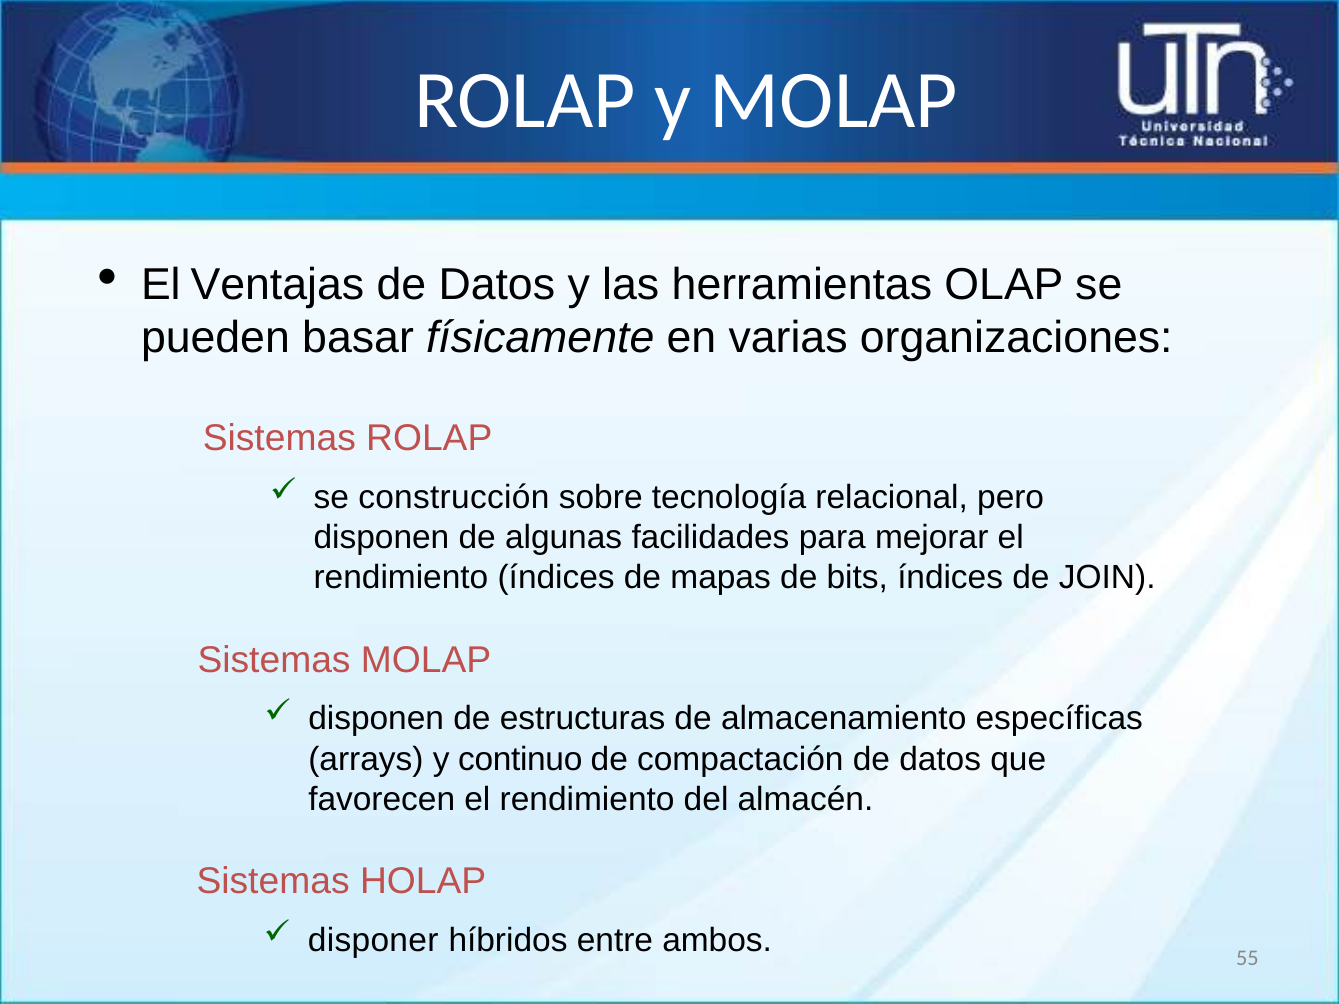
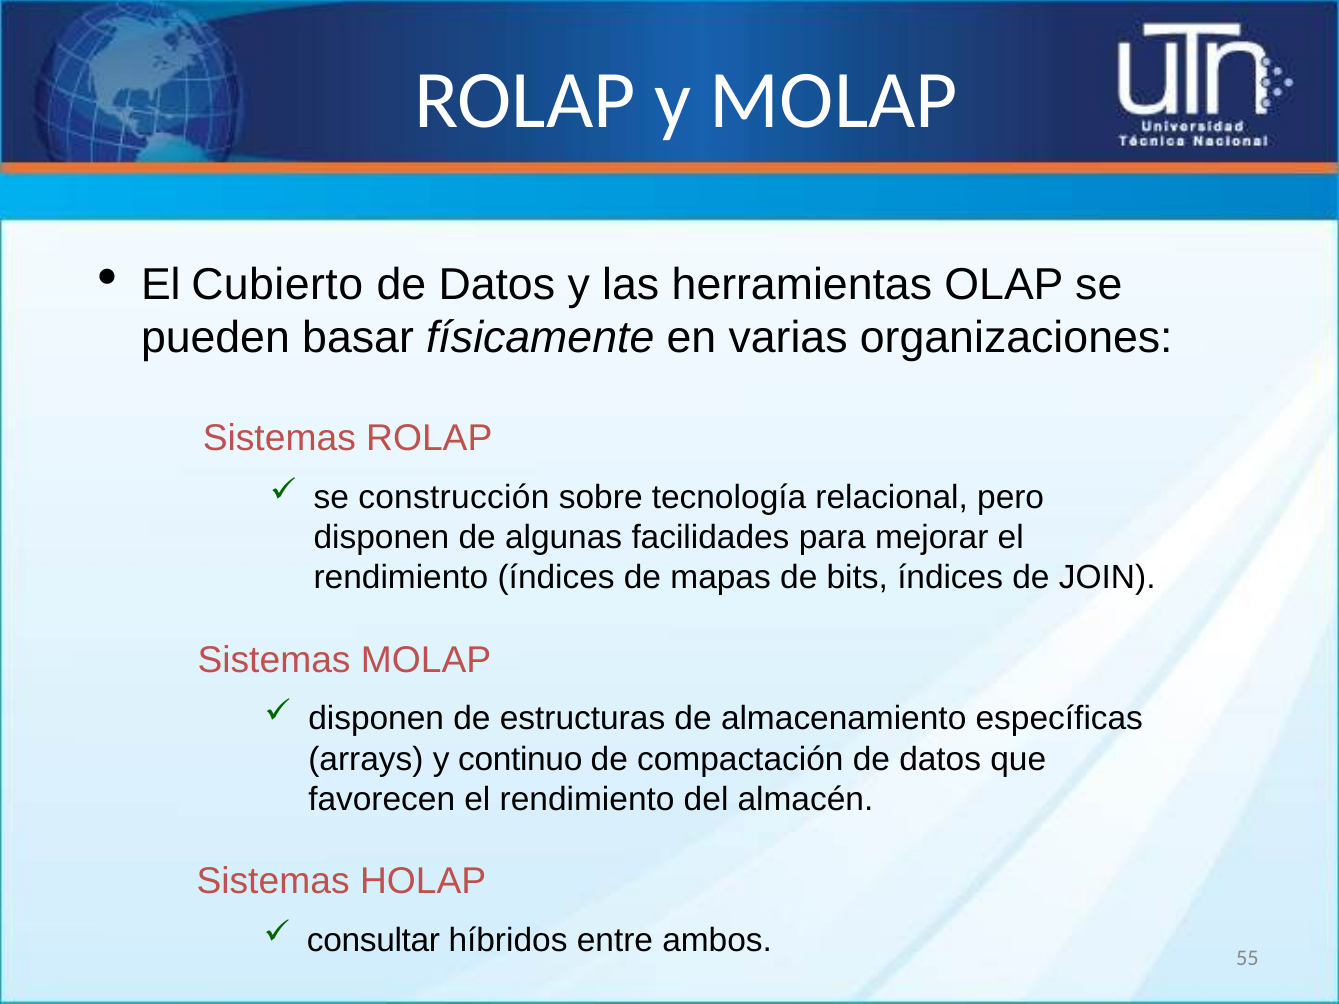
Ventajas: Ventajas -> Cubierto
disponer: disponer -> consultar
